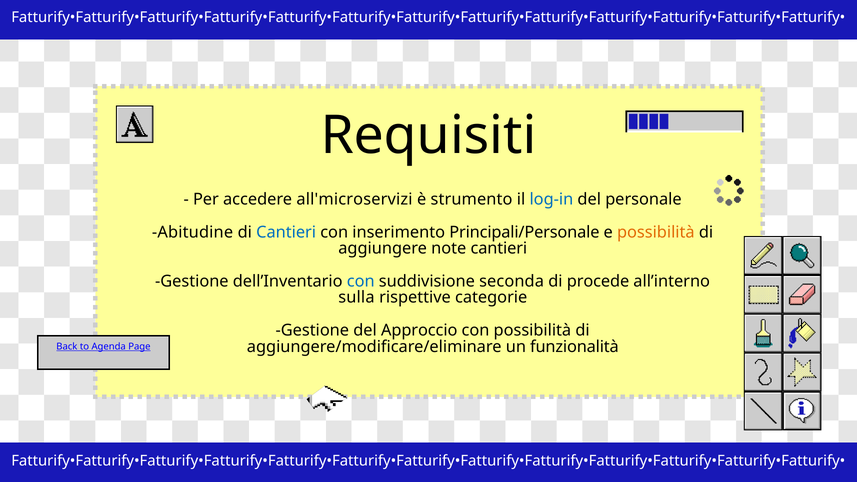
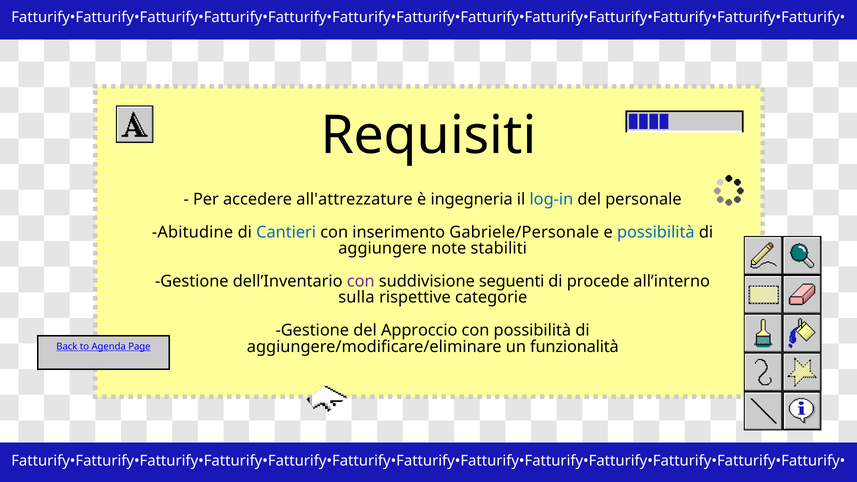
all'microservizi: all'microservizi -> all'attrezzature
strumento: strumento -> ingegneria
Principali/Personale: Principali/Personale -> Gabriele/Personale
possibilità at (656, 232) colour: orange -> blue
note cantieri: cantieri -> stabiliti
con at (361, 281) colour: blue -> purple
seconda: seconda -> seguenti
